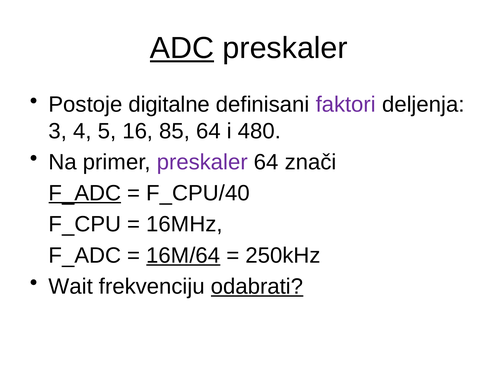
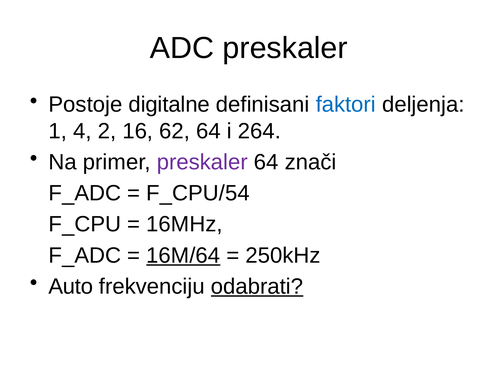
ADC underline: present -> none
faktori colour: purple -> blue
3: 3 -> 1
5: 5 -> 2
85: 85 -> 62
480: 480 -> 264
F_ADC at (85, 193) underline: present -> none
F_CPU/40: F_CPU/40 -> F_CPU/54
Wait: Wait -> Auto
